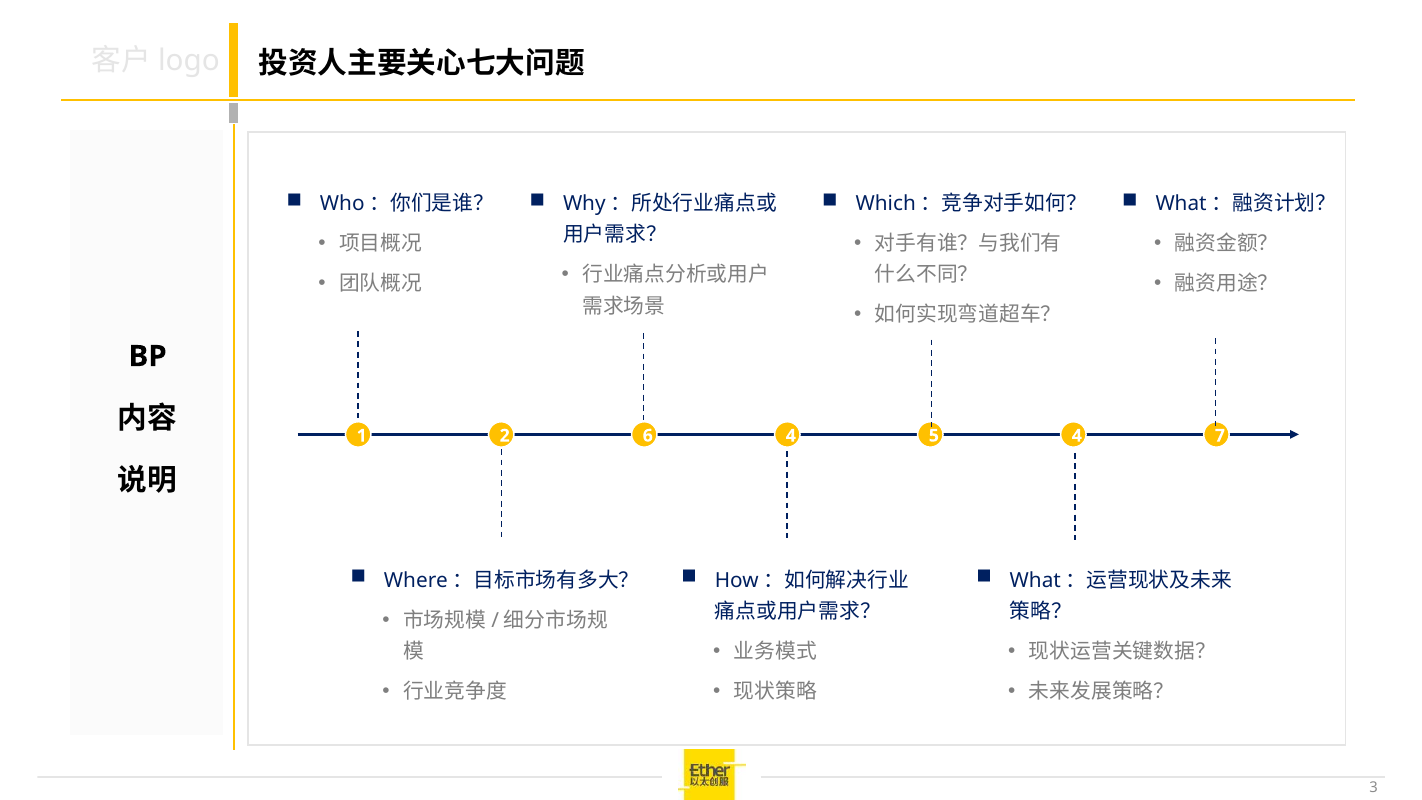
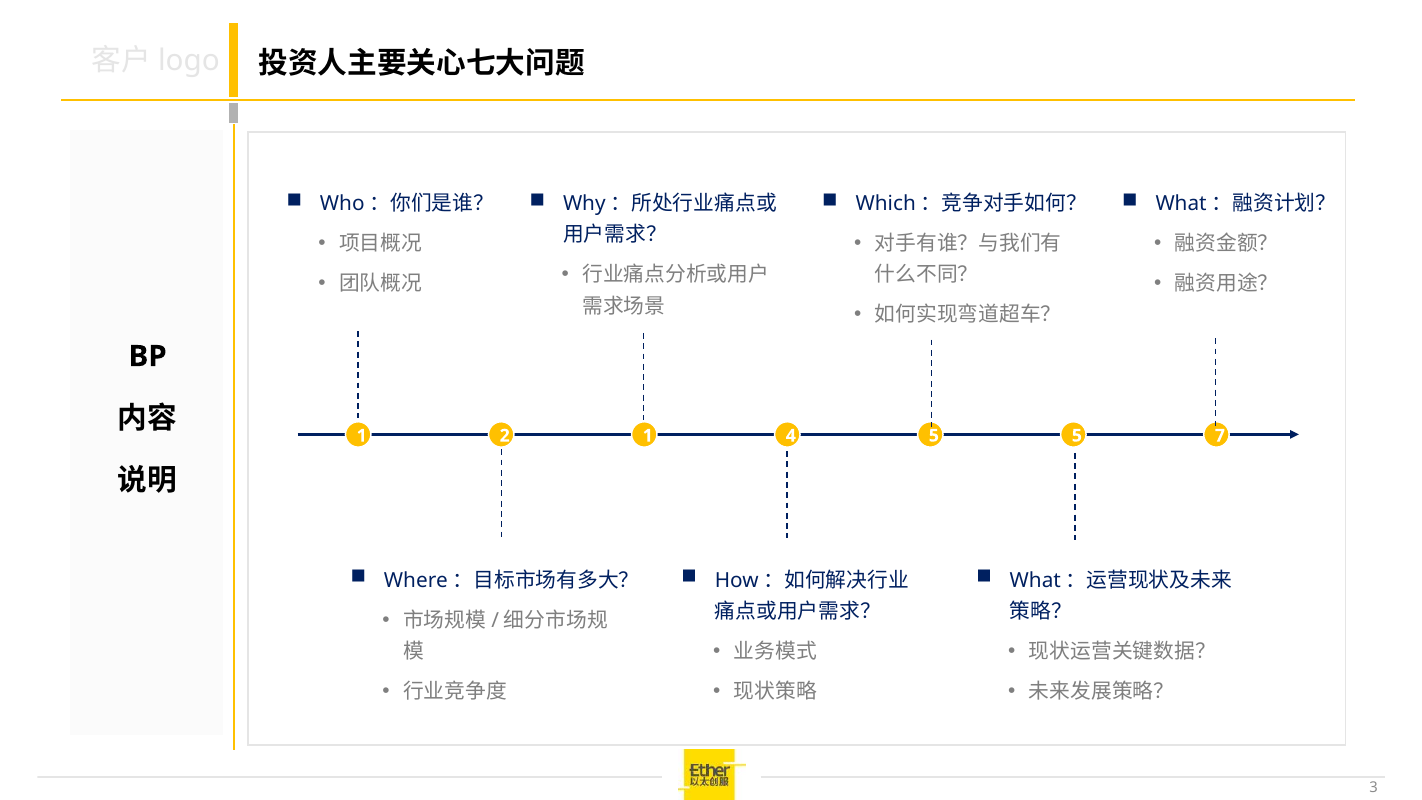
2 6: 6 -> 1
5 4: 4 -> 5
